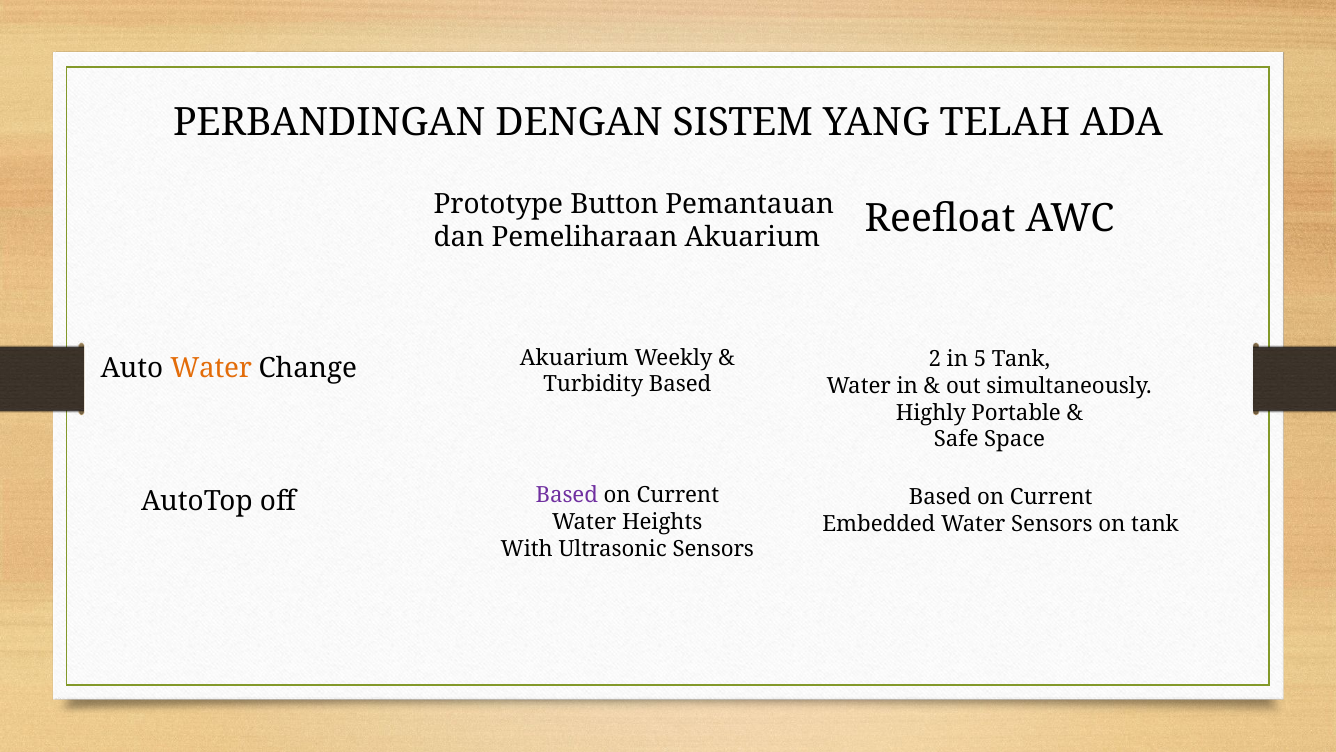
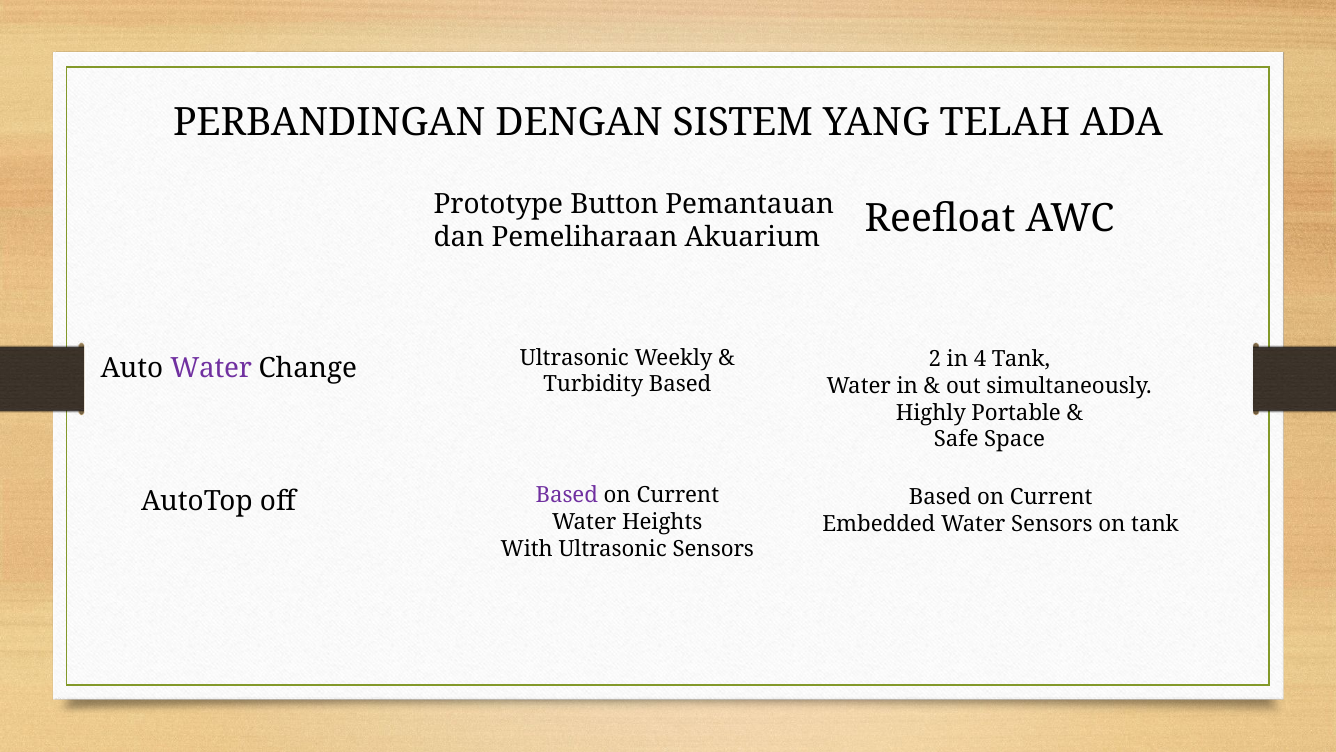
5: 5 -> 4
Water at (211, 368) colour: orange -> purple
Change Akuarium: Akuarium -> Ultrasonic
